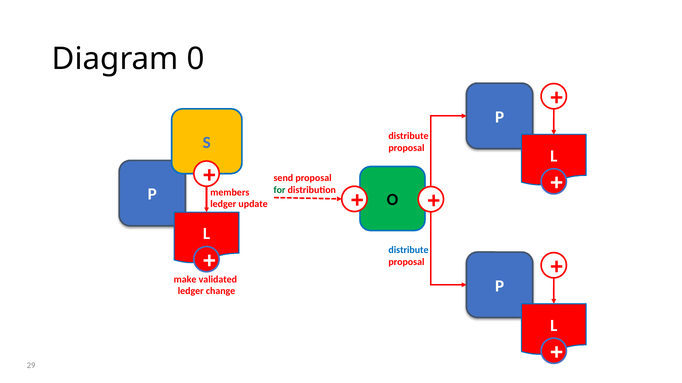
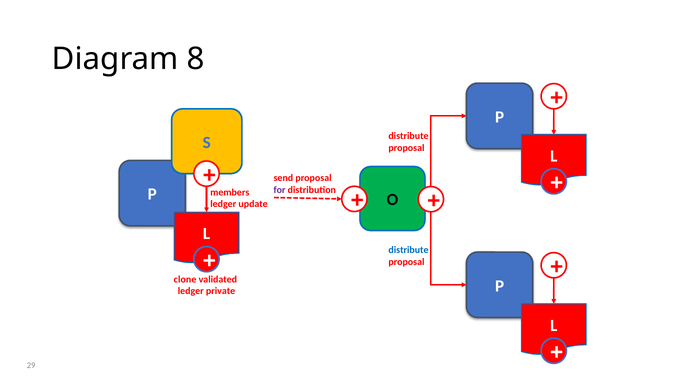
0: 0 -> 8
for colour: green -> purple
make: make -> clone
change: change -> private
